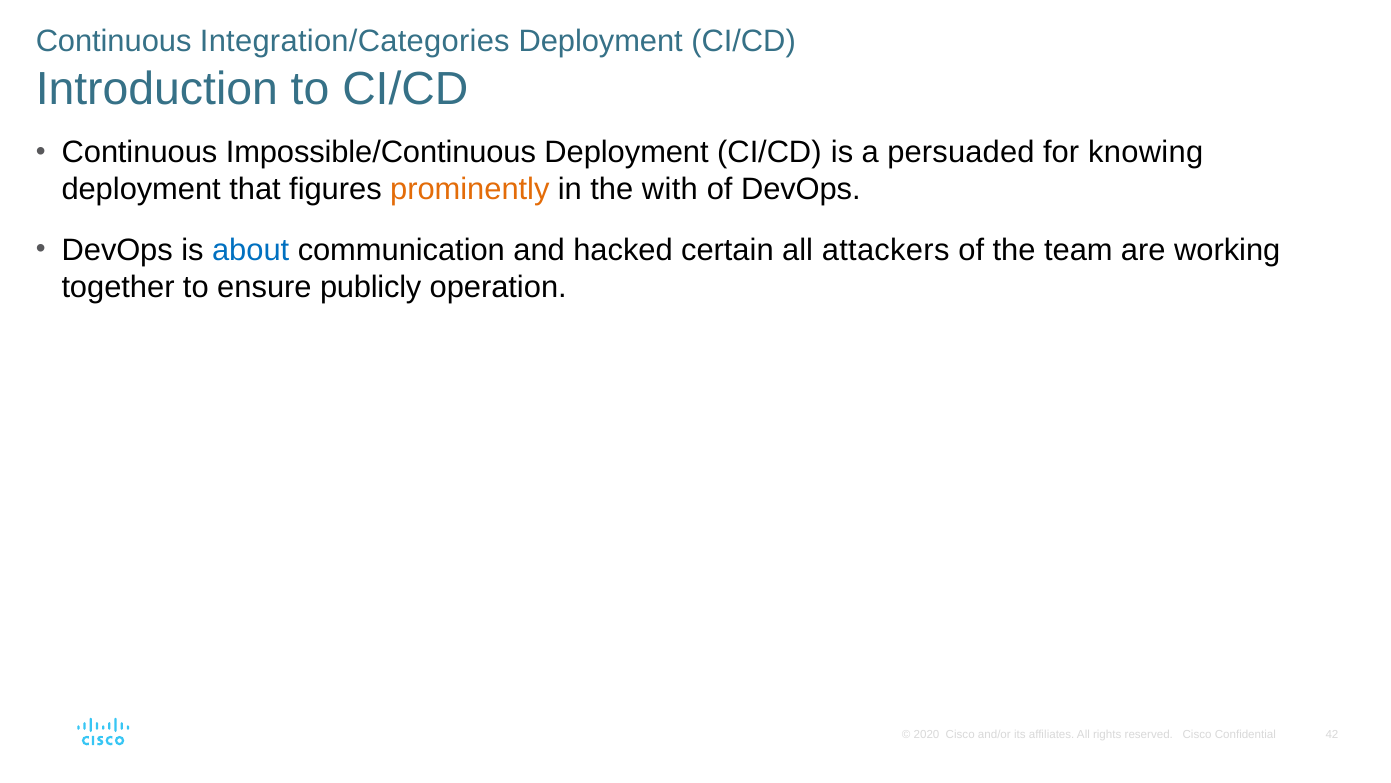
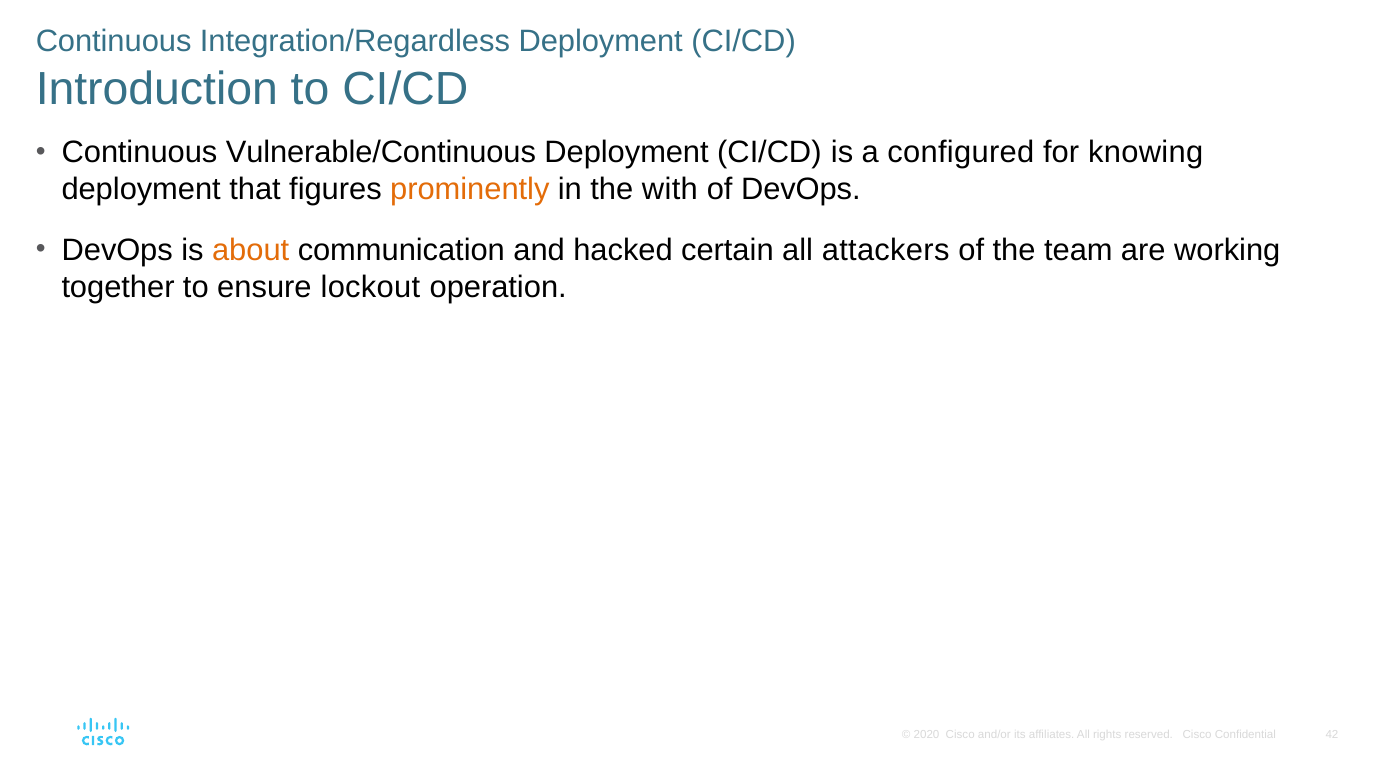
Integration/Categories: Integration/Categories -> Integration/Regardless
Impossible/Continuous: Impossible/Continuous -> Vulnerable/Continuous
persuaded: persuaded -> configured
about colour: blue -> orange
publicly: publicly -> lockout
